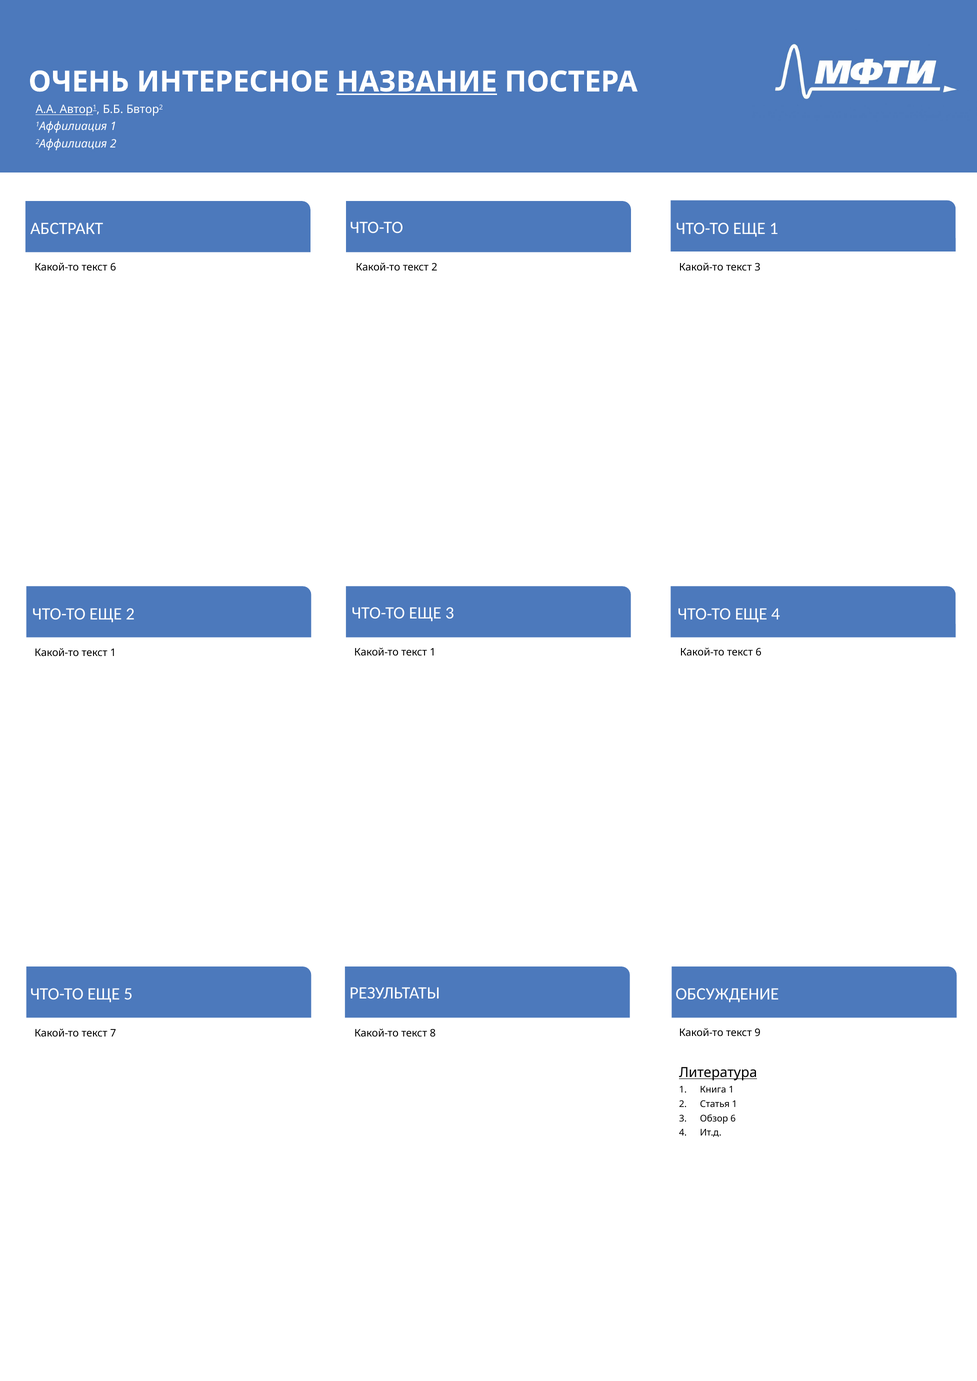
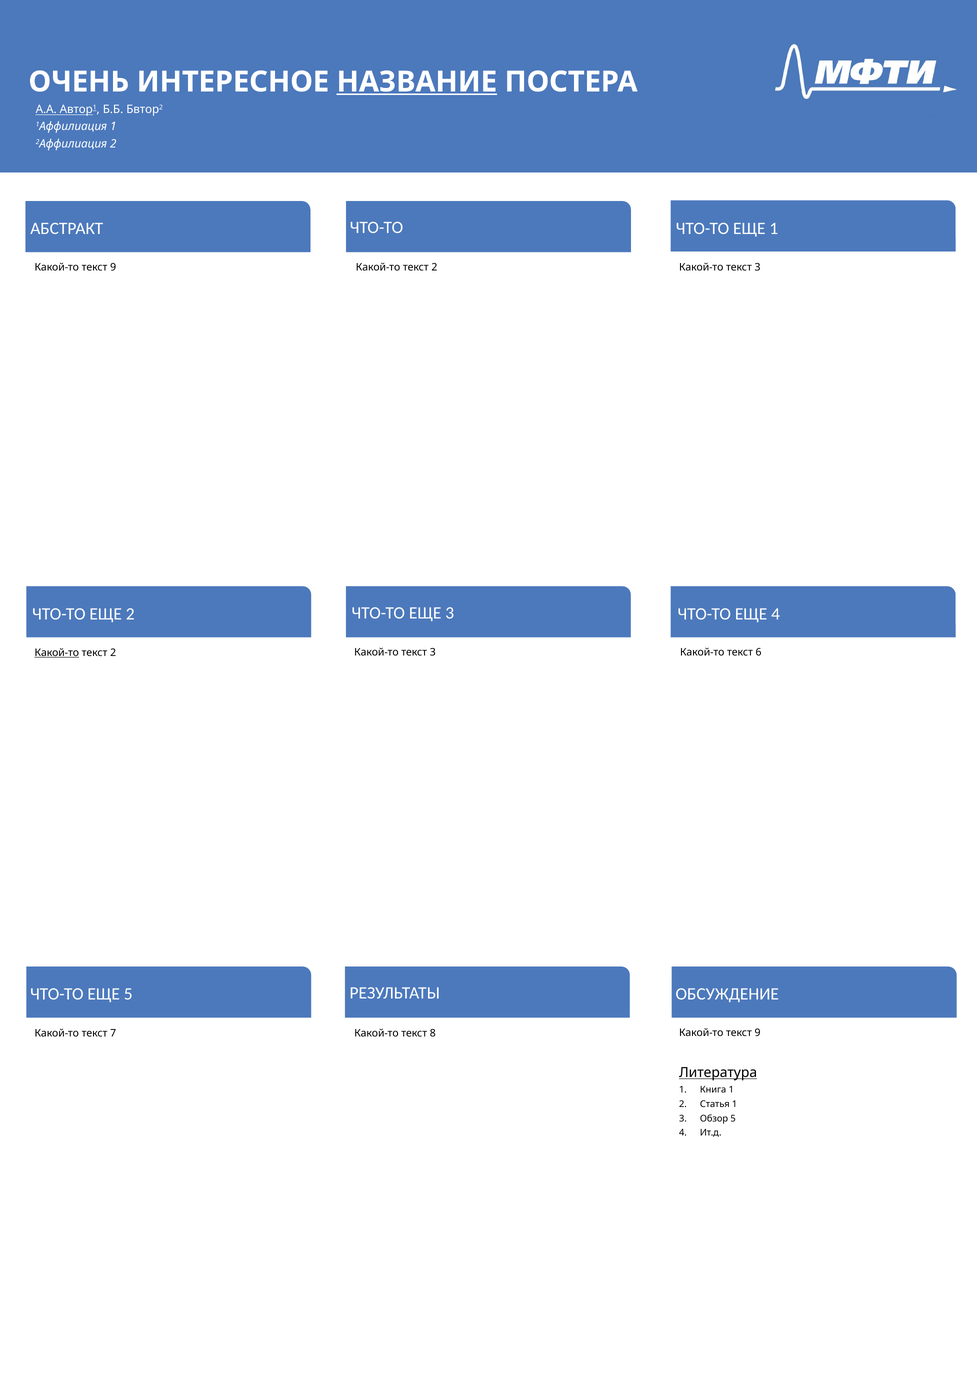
6 at (113, 268): 6 -> 9
1 at (433, 653): 1 -> 3
Какой-то at (57, 653) underline: none -> present
1 at (113, 653): 1 -> 2
Обзор 6: 6 -> 5
